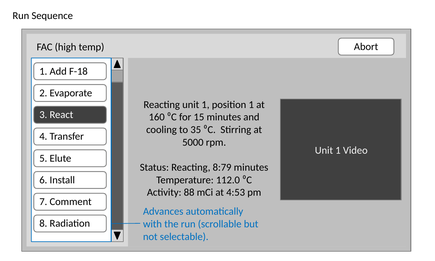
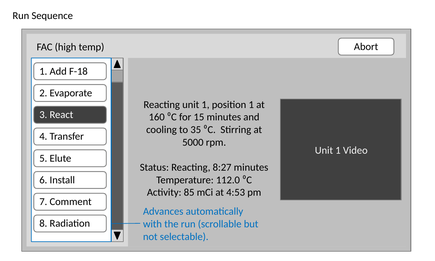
8:79: 8:79 -> 8:27
88: 88 -> 85
